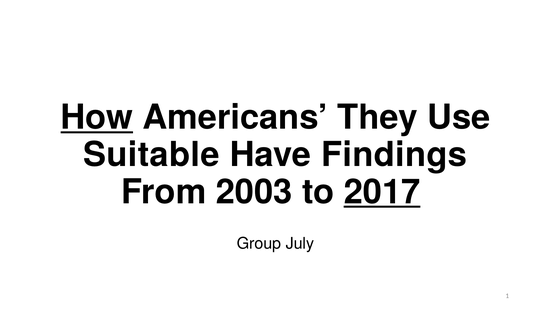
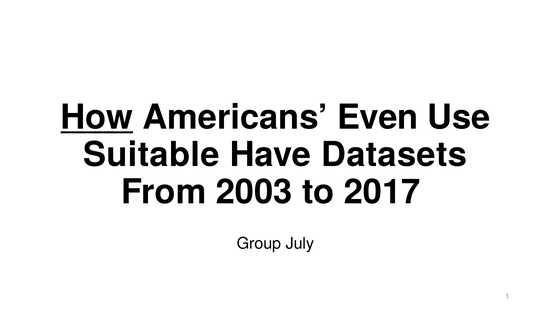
They: They -> Even
Findings: Findings -> Datasets
2017 underline: present -> none
